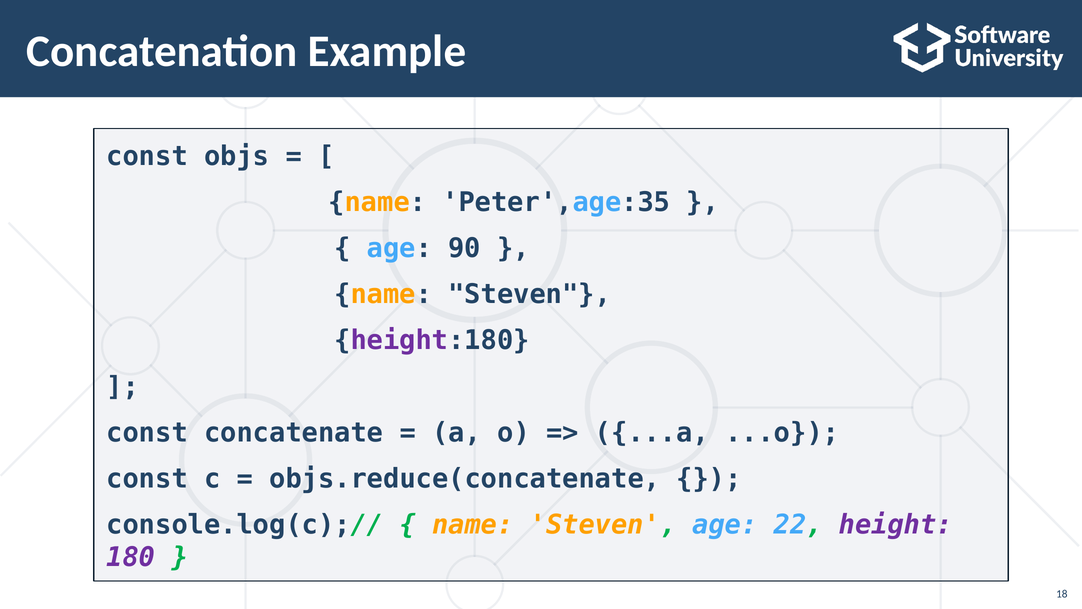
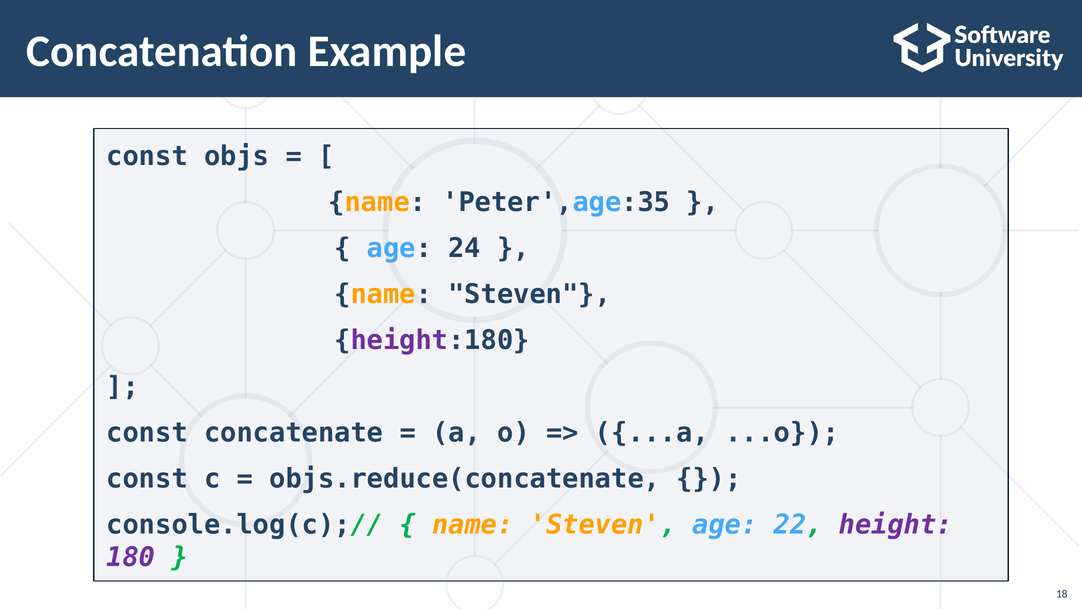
90: 90 -> 24
